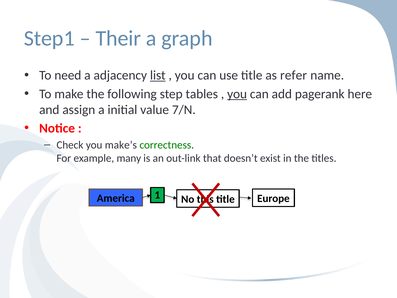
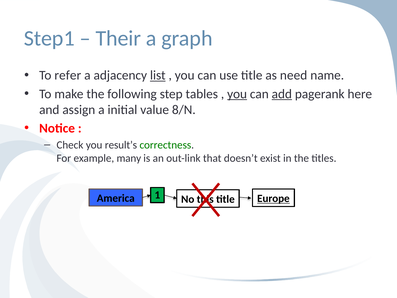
need: need -> refer
refer: refer -> need
add underline: none -> present
7/N: 7/N -> 8/N
make’s: make’s -> result’s
Europe underline: none -> present
